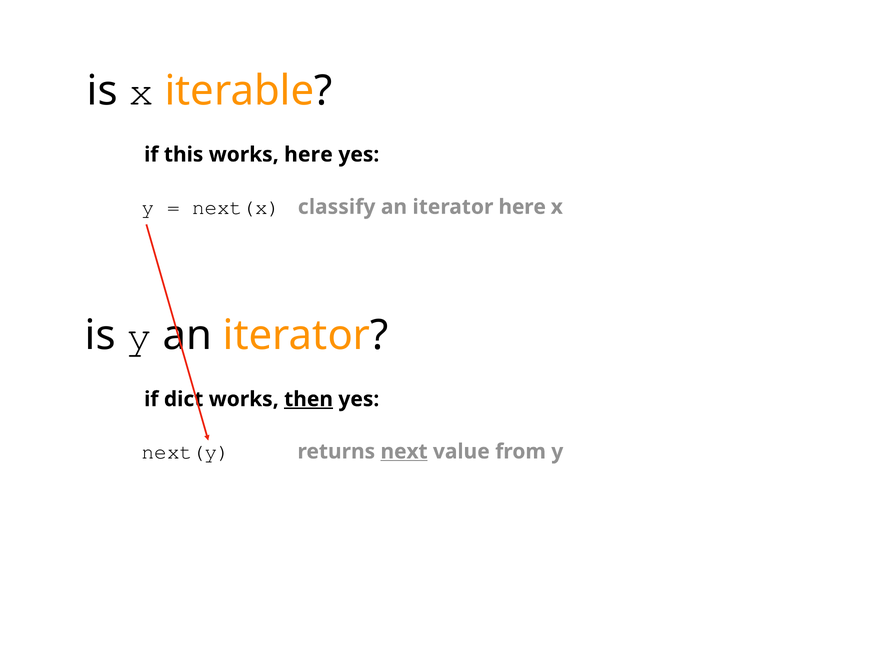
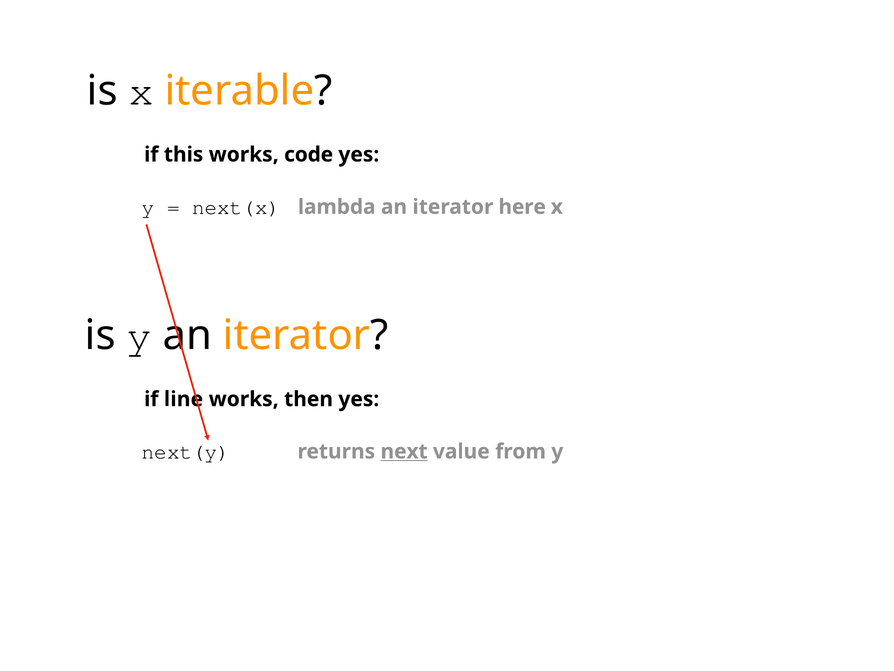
works here: here -> code
classify: classify -> lambda
dict: dict -> line
then underline: present -> none
